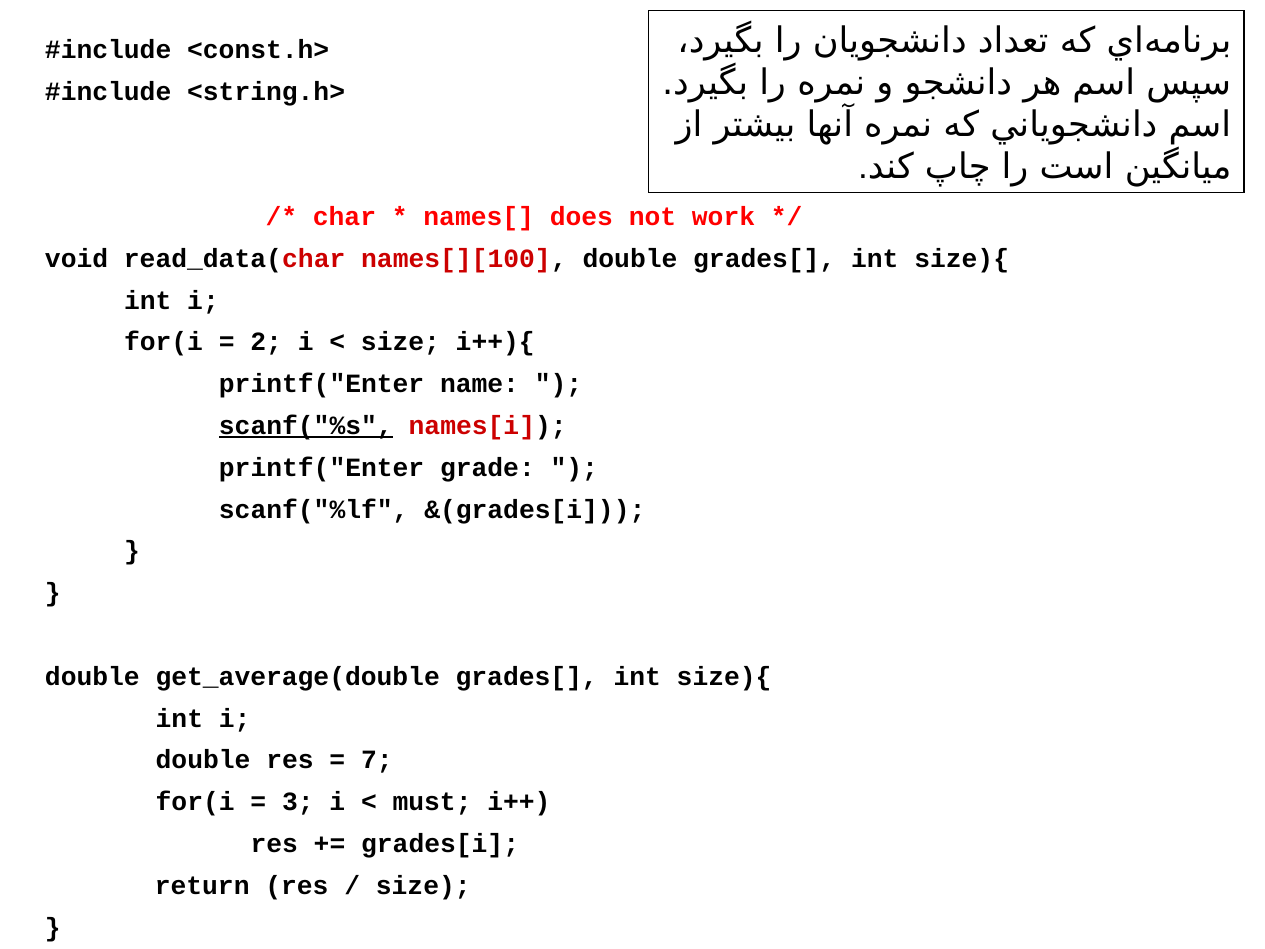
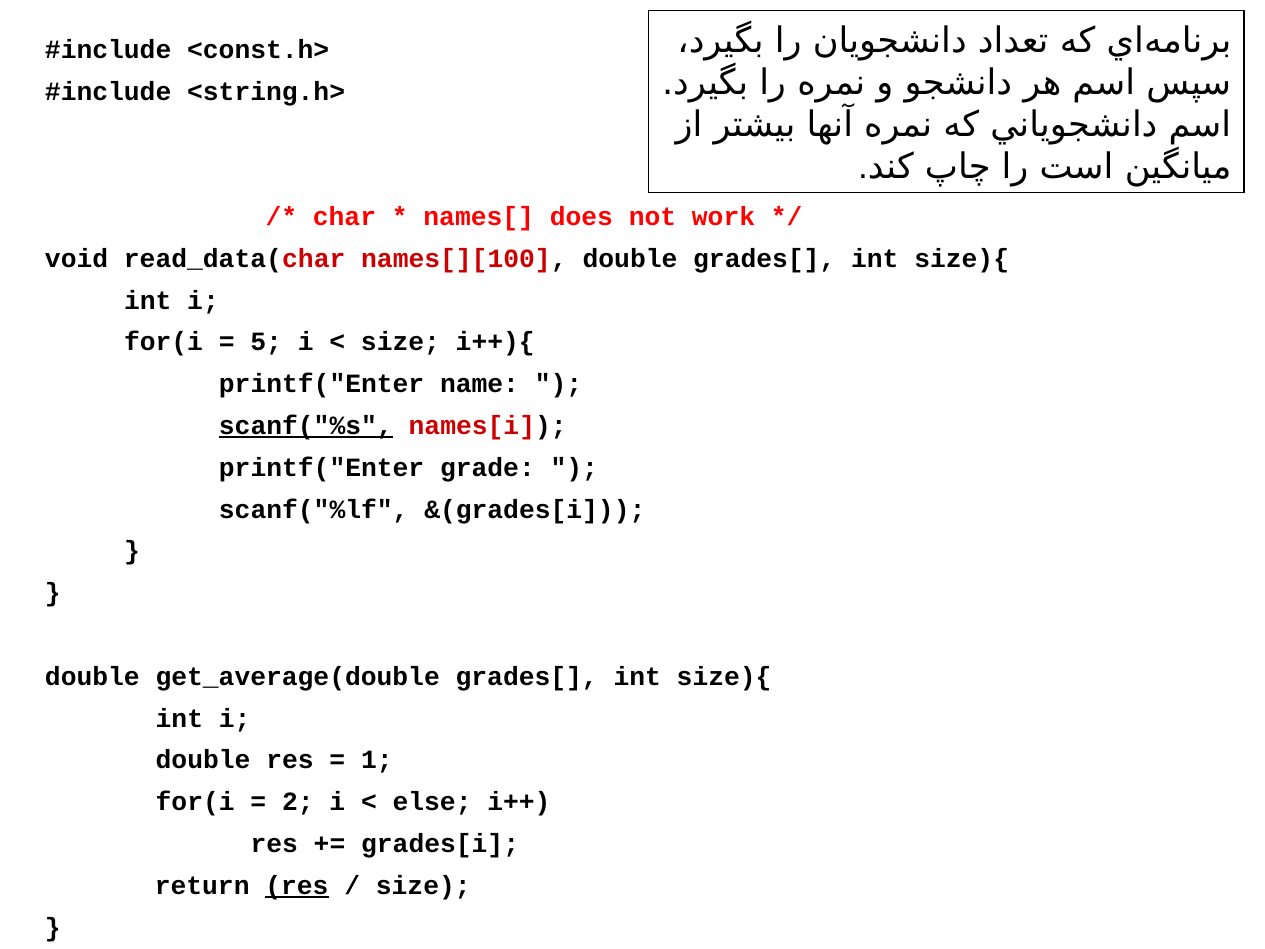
2: 2 -> 5
7: 7 -> 1
3: 3 -> 2
must: must -> else
res at (297, 885) underline: none -> present
